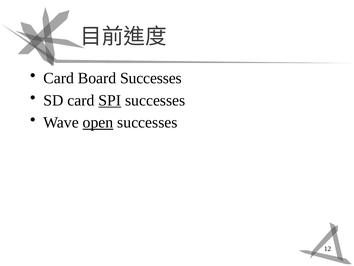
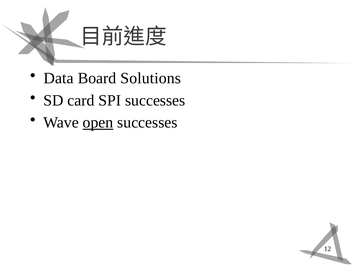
Card at (59, 78): Card -> Data
Board Successes: Successes -> Solutions
SPI underline: present -> none
